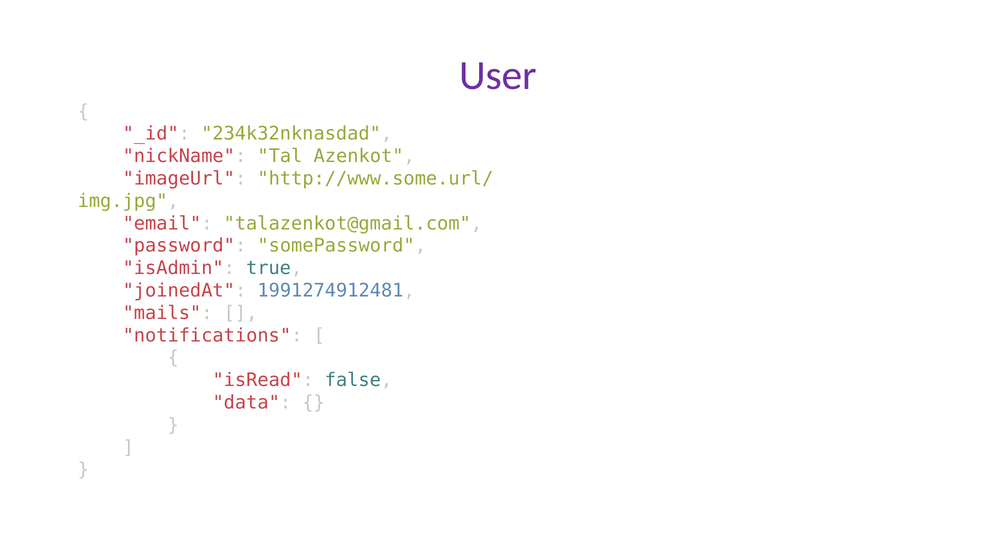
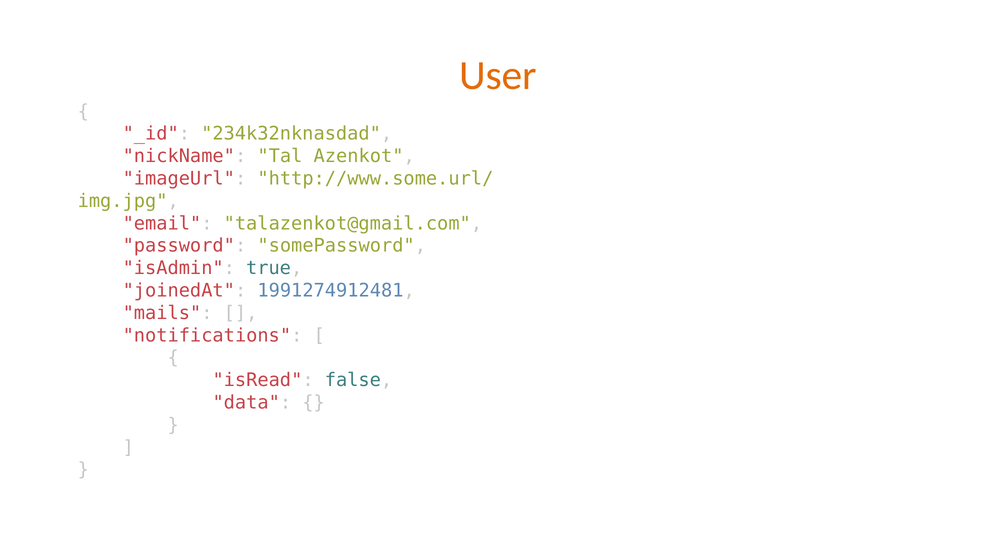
User colour: purple -> orange
